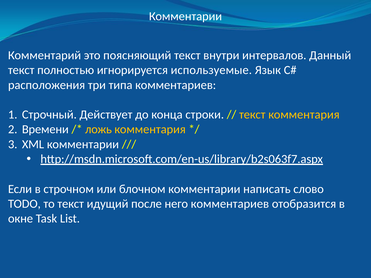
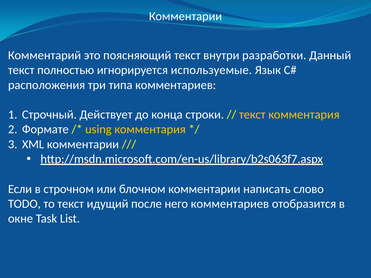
интервалов: интервалов -> разработки
Времени: Времени -> Формате
ложь: ложь -> using
